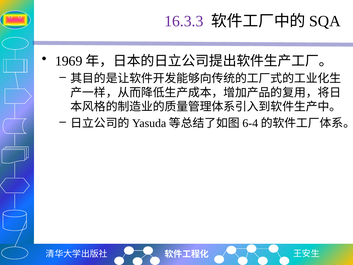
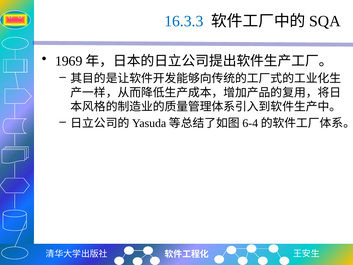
16.3.3 colour: purple -> blue
